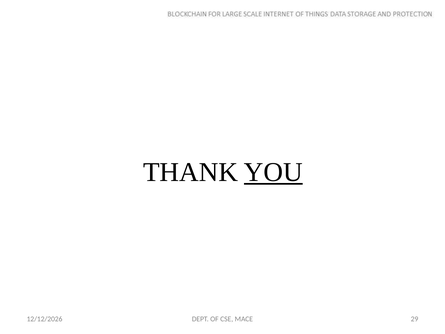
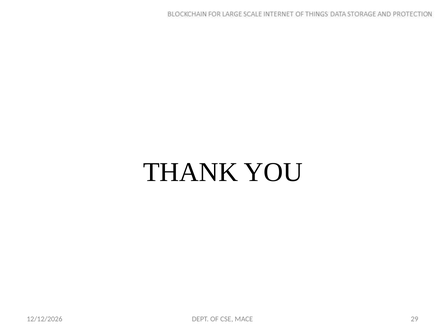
YOU underline: present -> none
